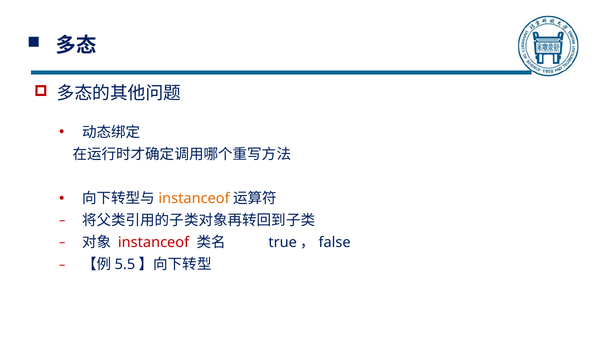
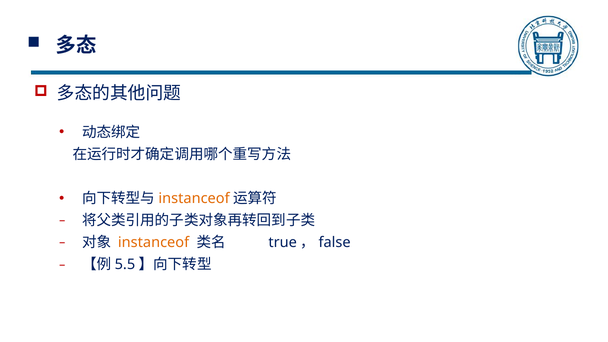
instanceof at (154, 243) colour: red -> orange
